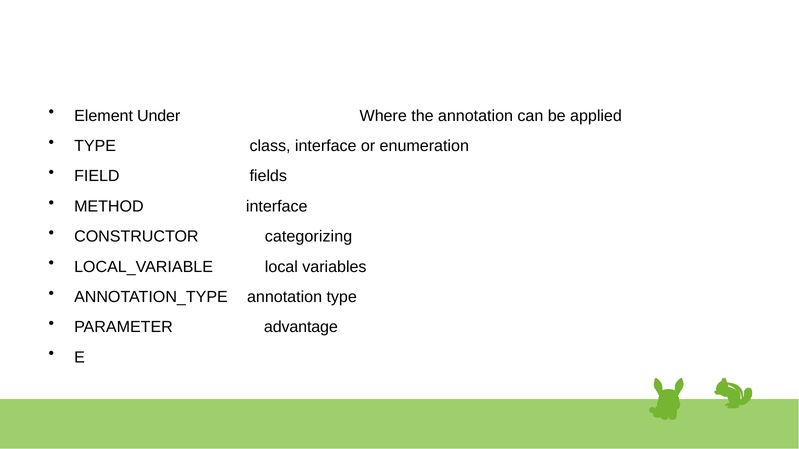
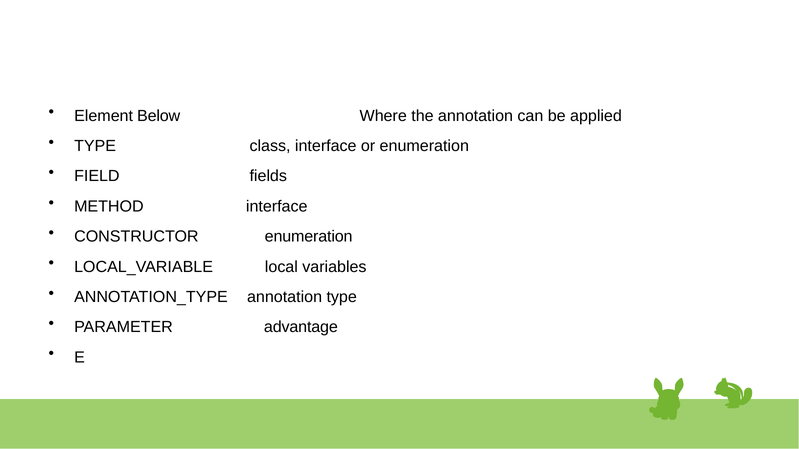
Under: Under -> Below
CONSTRUCTOR categorizing: categorizing -> enumeration
